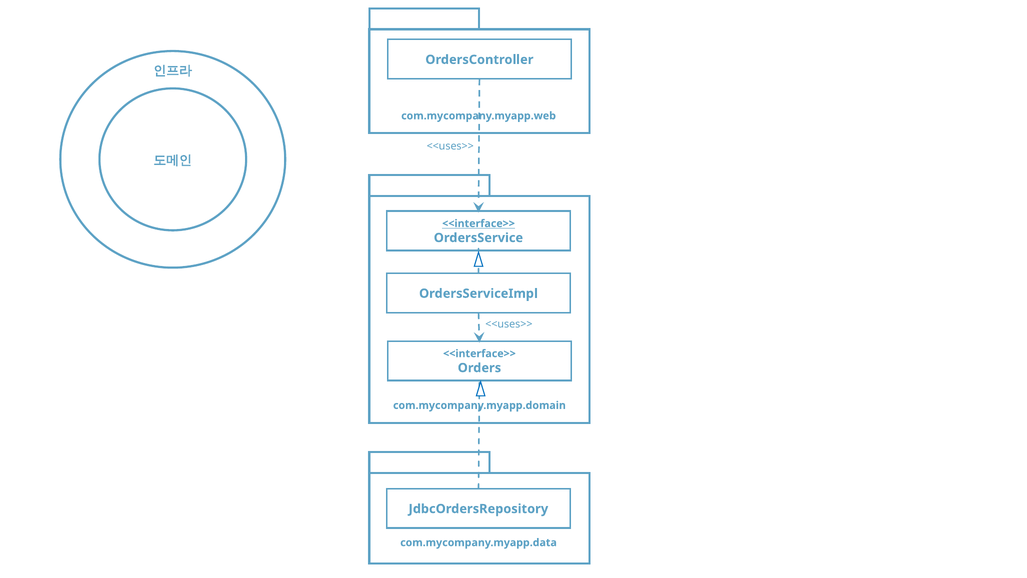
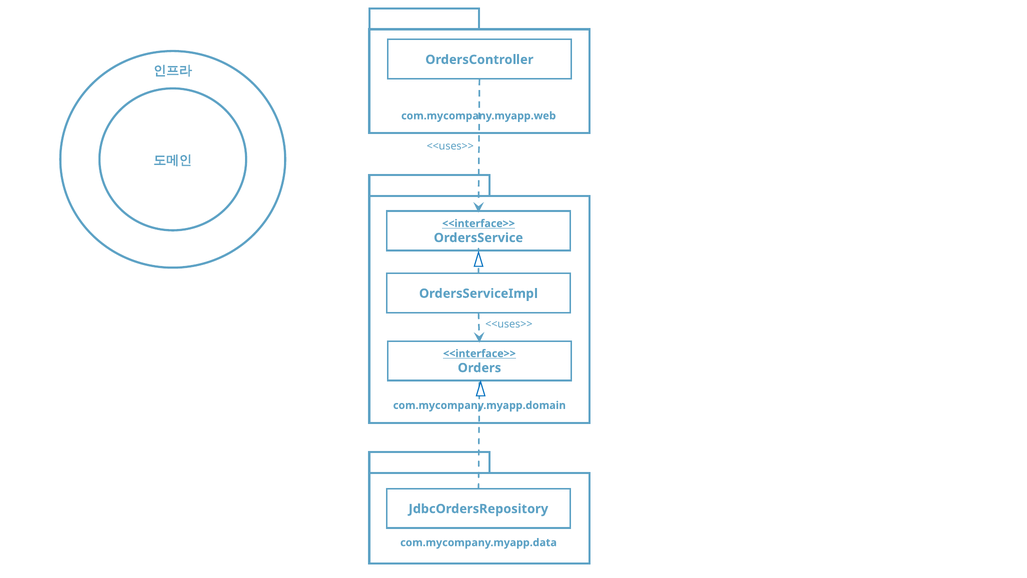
<<interface>> at (479, 353) underline: none -> present
